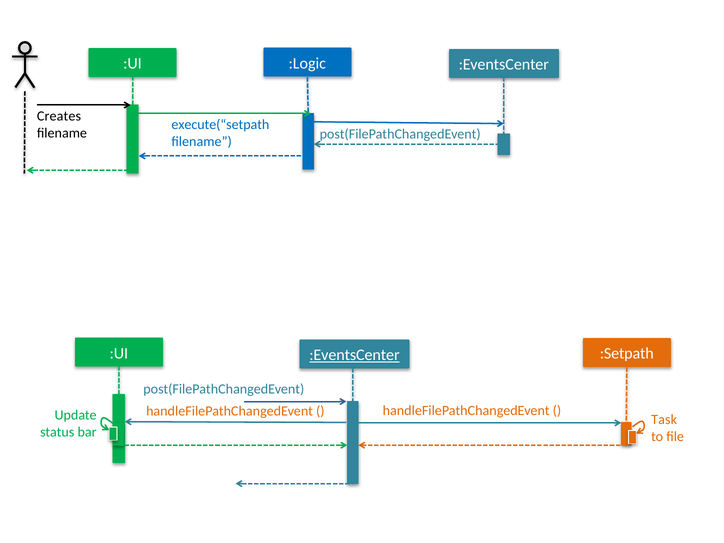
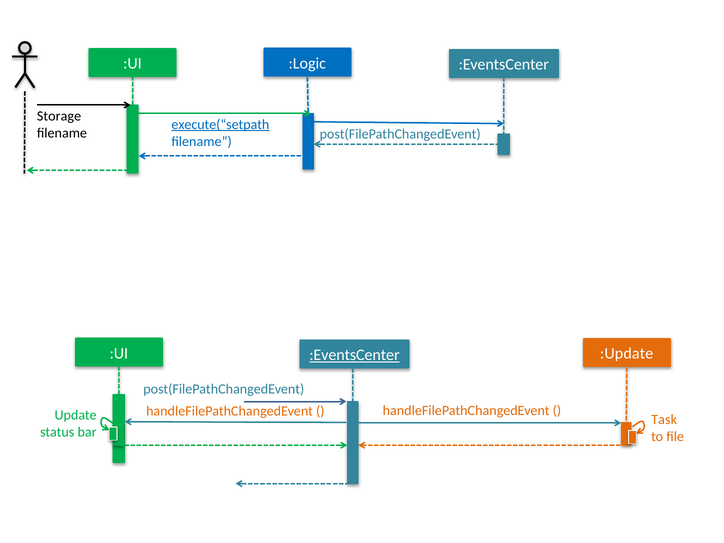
Creates: Creates -> Storage
execute(“setpath underline: none -> present
:Setpath: :Setpath -> :Update
